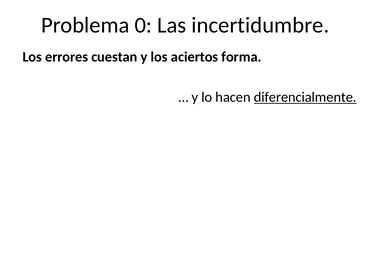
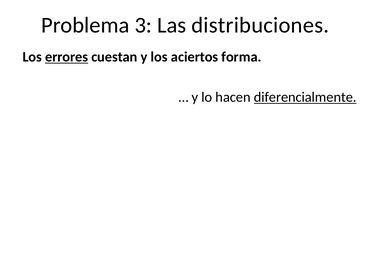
0: 0 -> 3
incertidumbre: incertidumbre -> distribuciones
errores underline: none -> present
